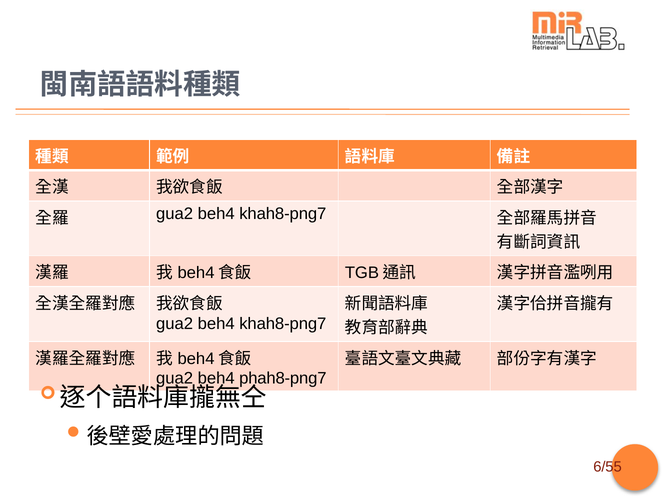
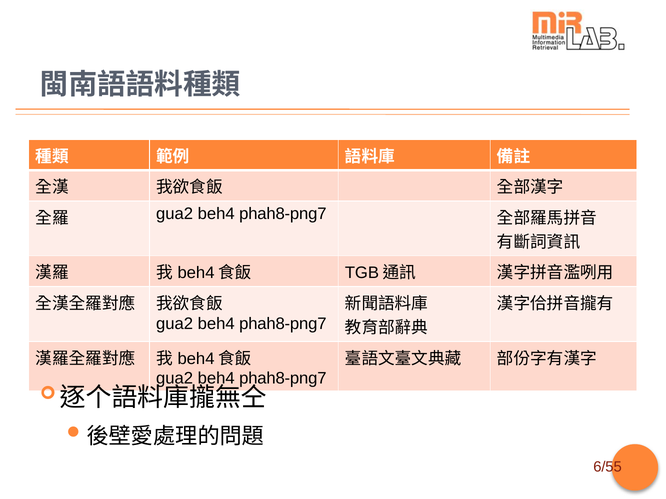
khah8-png7 at (283, 214): khah8-png7 -> phah8-png7
khah8-png7 at (283, 324): khah8-png7 -> phah8-png7
